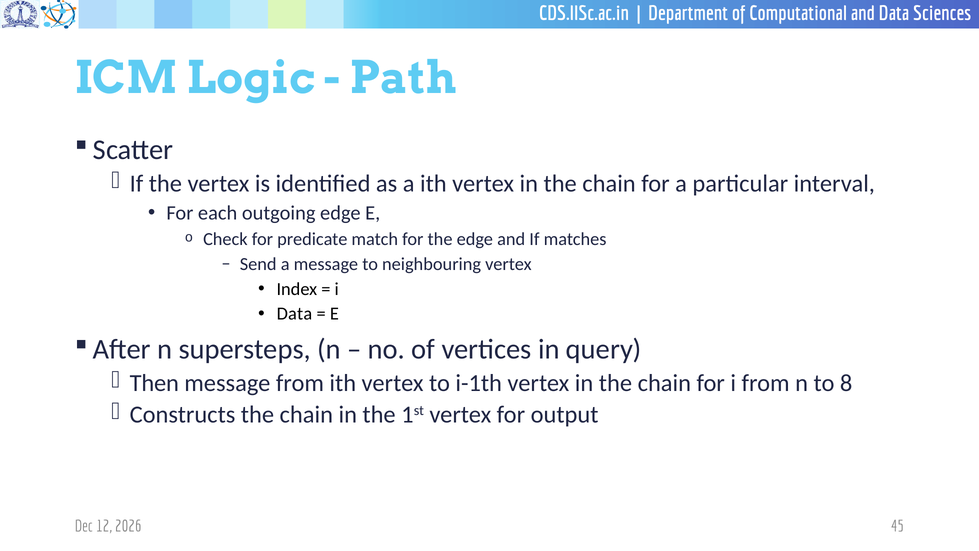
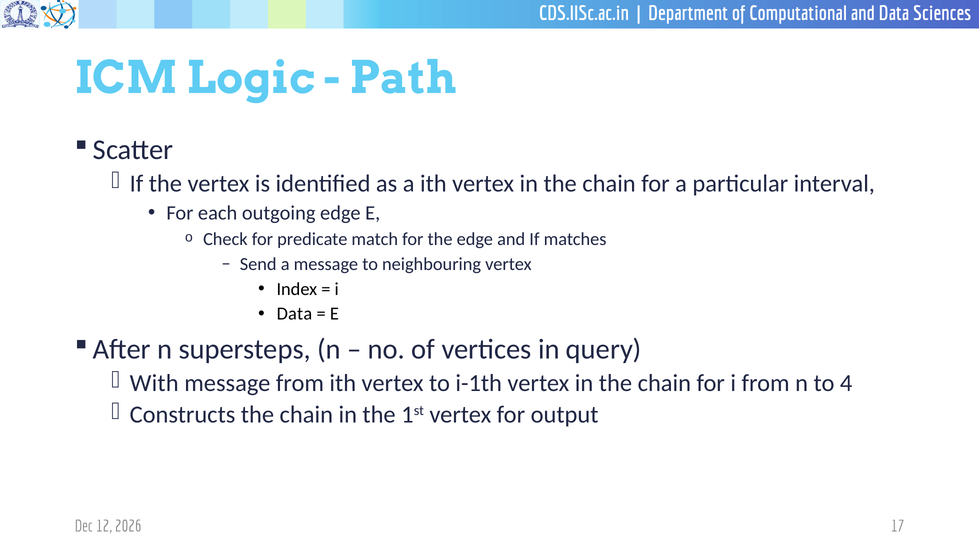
Then: Then -> With
8: 8 -> 4
45: 45 -> 17
